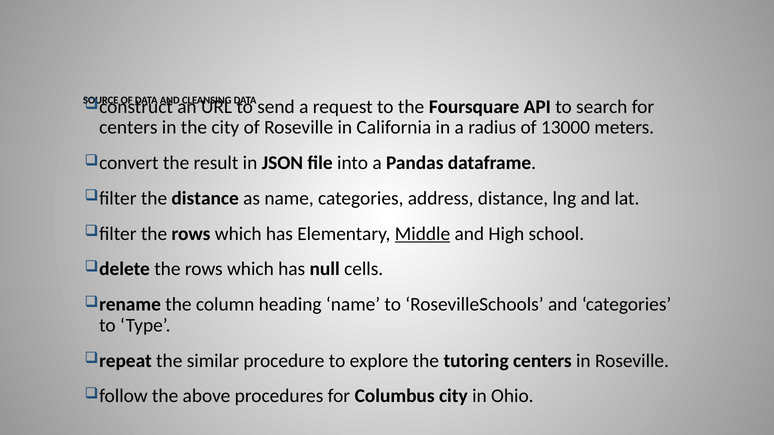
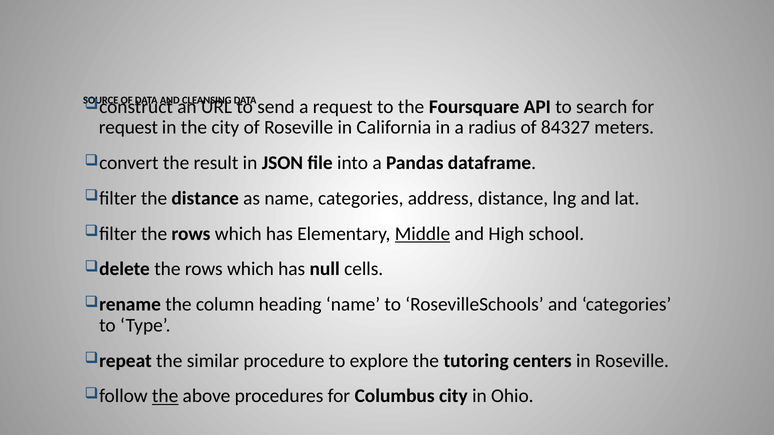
centers at (128, 128): centers -> request
13000: 13000 -> 84327
the at (165, 397) underline: none -> present
